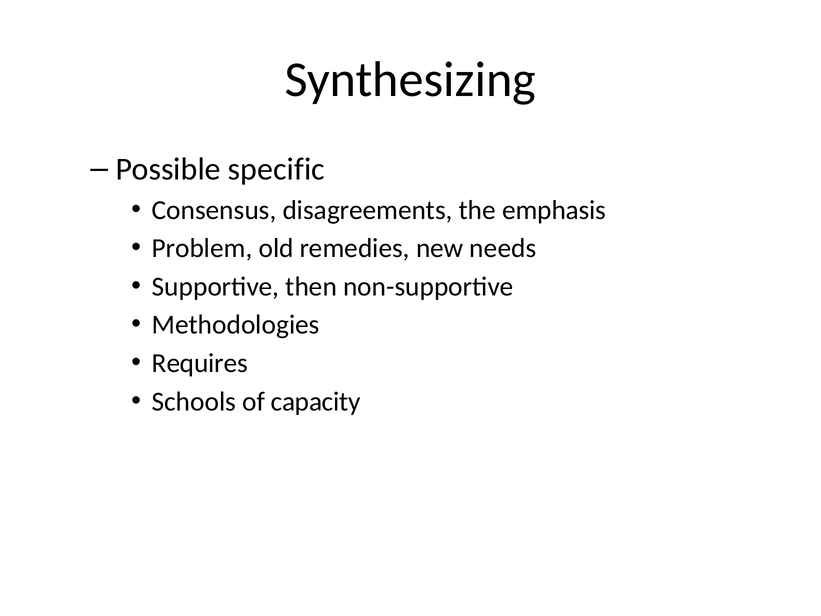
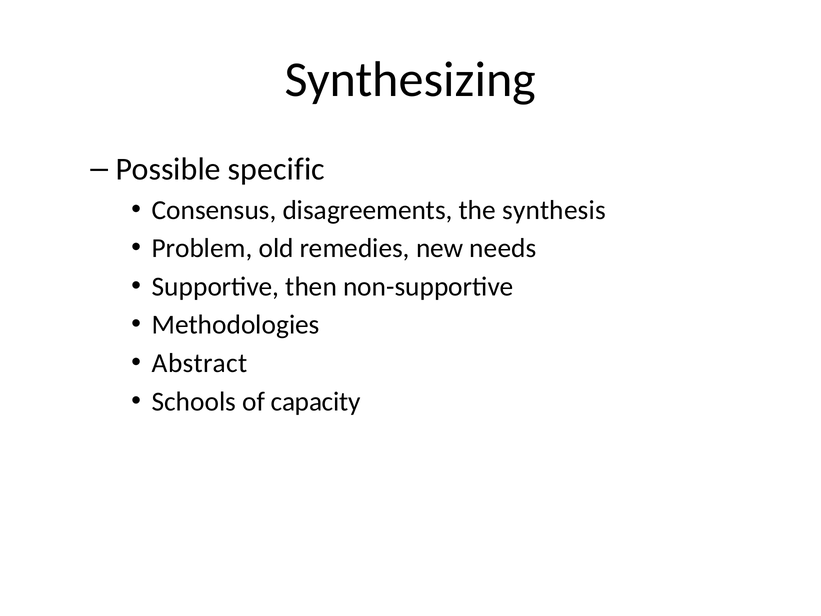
emphasis: emphasis -> synthesis
Requires: Requires -> Abstract
